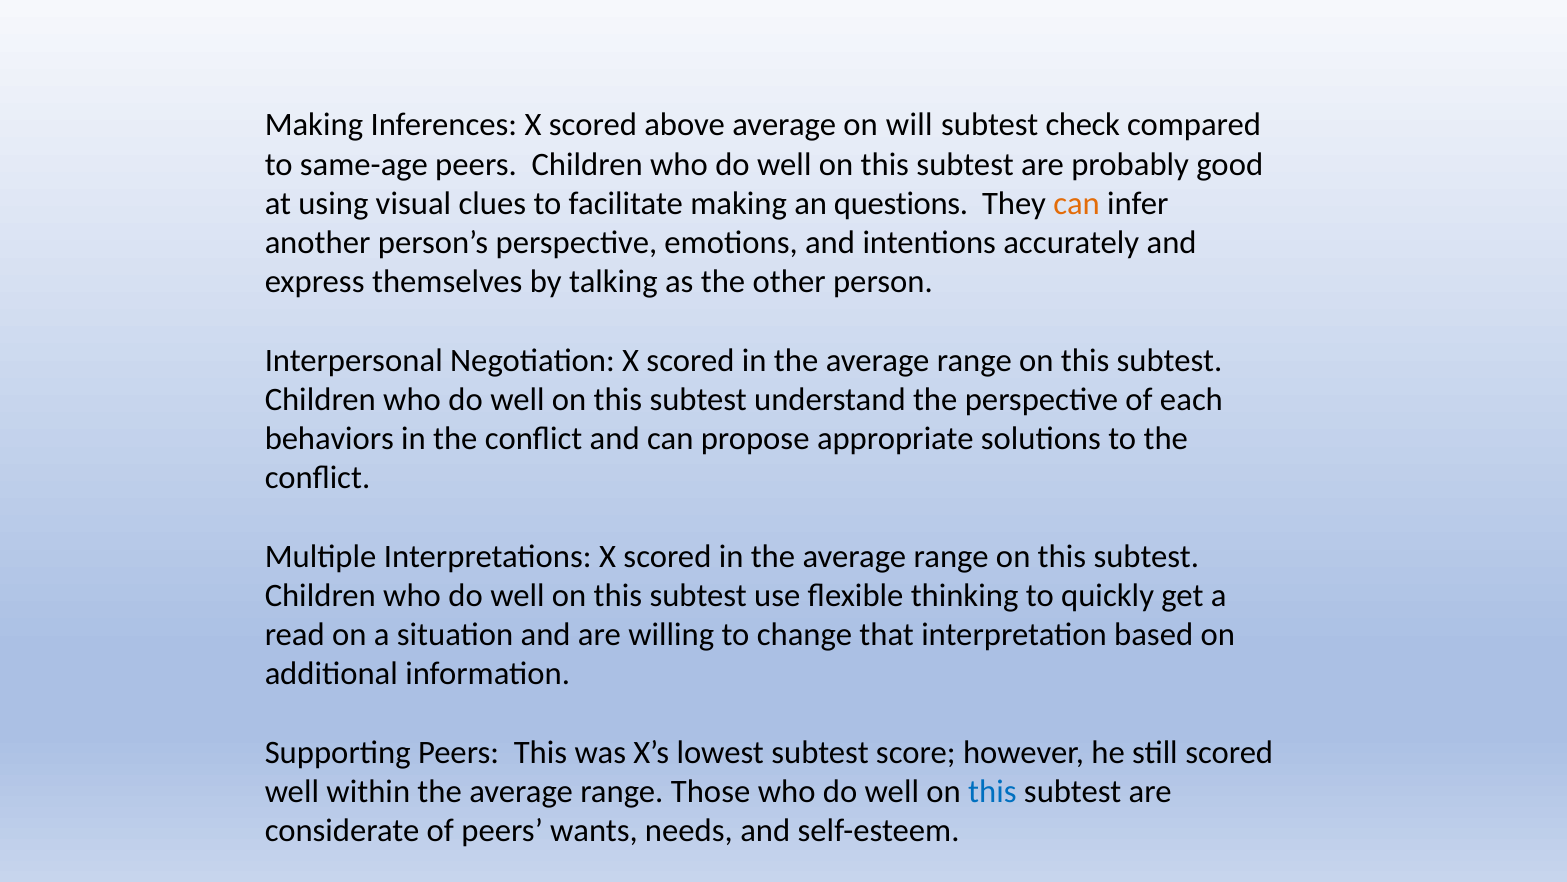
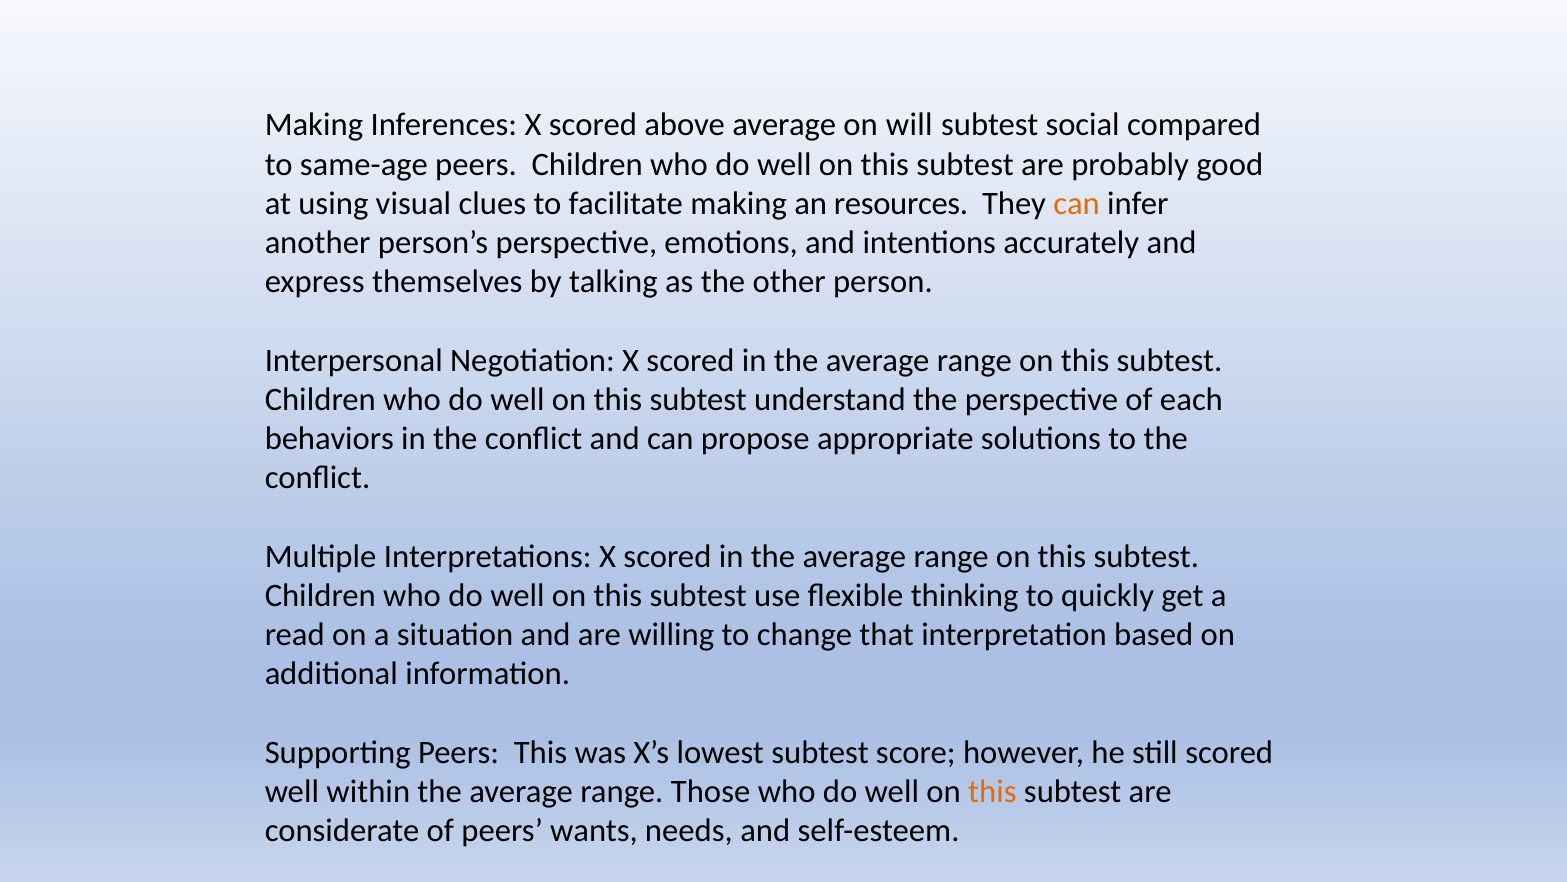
check: check -> social
questions: questions -> resources
this at (992, 791) colour: blue -> orange
